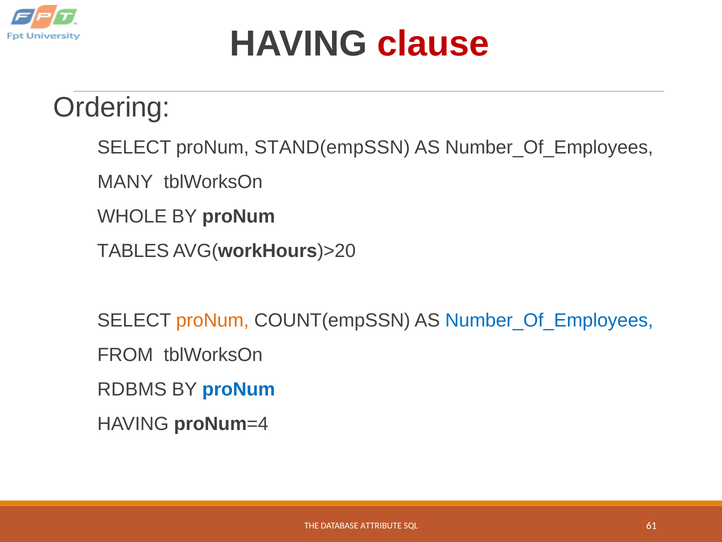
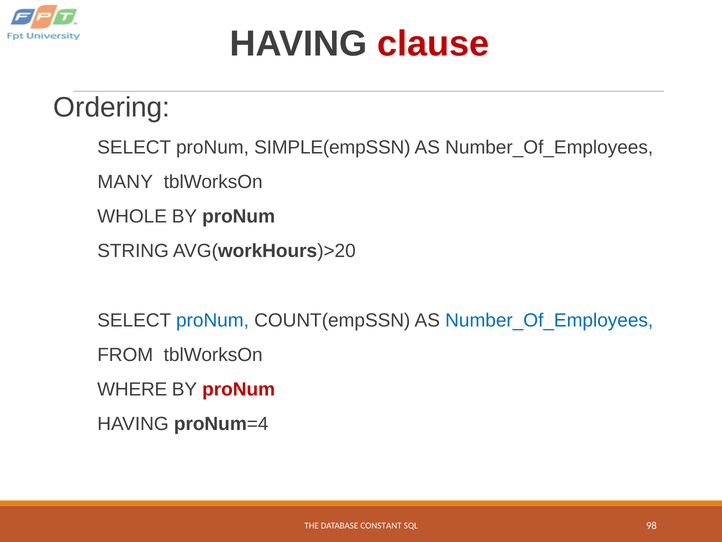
STAND(empSSN: STAND(empSSN -> SIMPLE(empSSN
TABLES: TABLES -> STRING
proNum at (212, 320) colour: orange -> blue
RDBMS: RDBMS -> WHERE
proNum at (239, 389) colour: blue -> red
ATTRIBUTE: ATTRIBUTE -> CONSTANT
61: 61 -> 98
